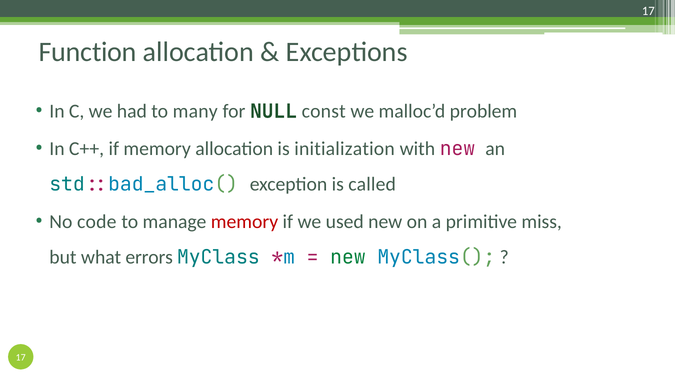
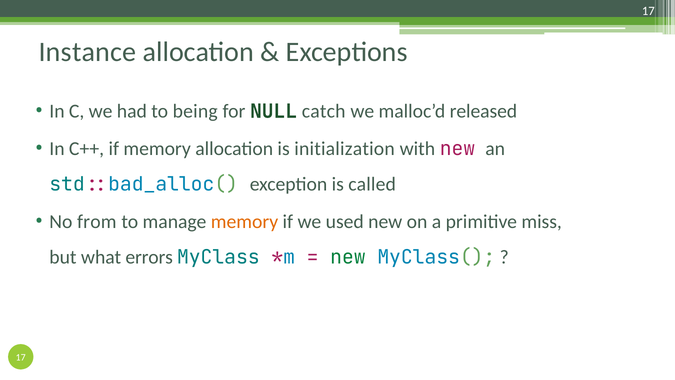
Function: Function -> Instance
many: many -> being
const: const -> catch
problem: problem -> released
code: code -> from
memory at (244, 221) colour: red -> orange
